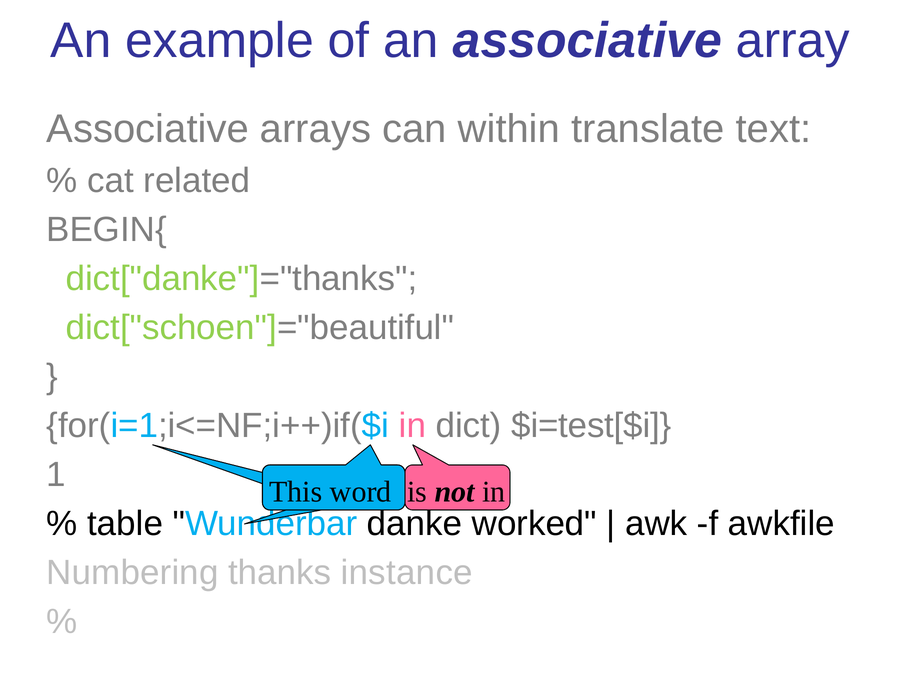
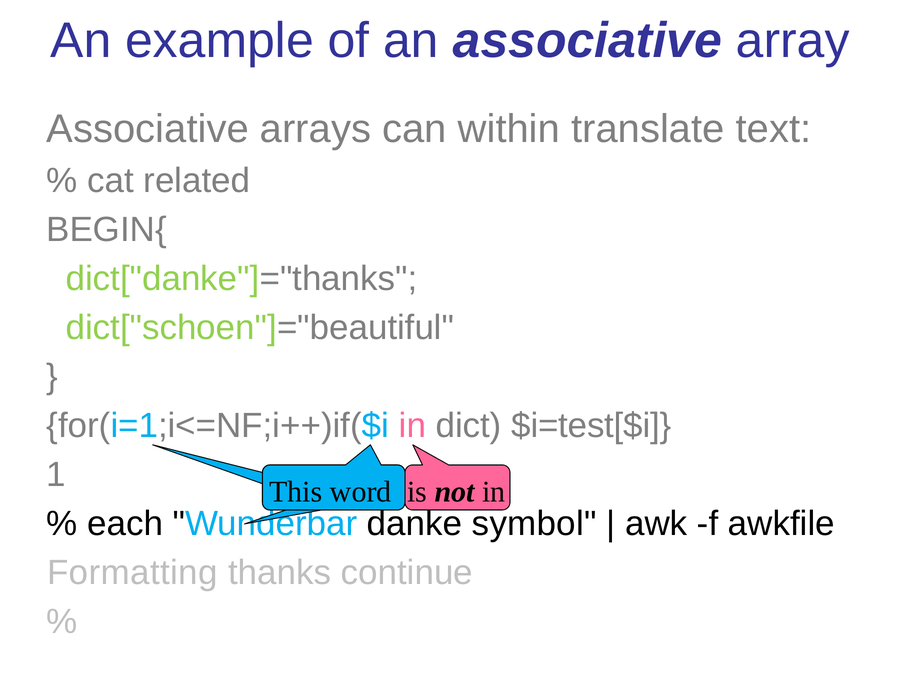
table: table -> each
worked: worked -> symbol
Numbering: Numbering -> Formatting
instance: instance -> continue
